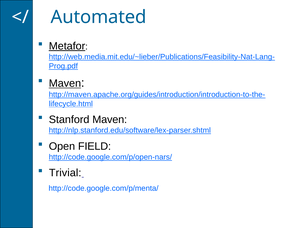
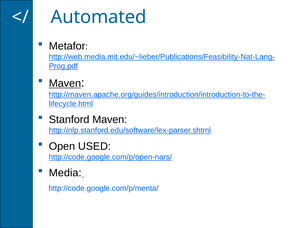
Metafor underline: present -> none
FIELD: FIELD -> USED
Trivial: Trivial -> Media
